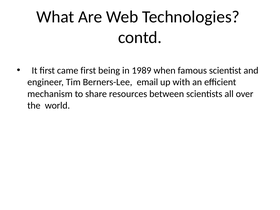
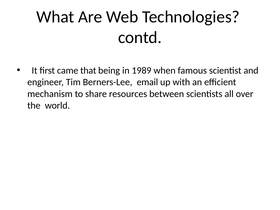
came first: first -> that
